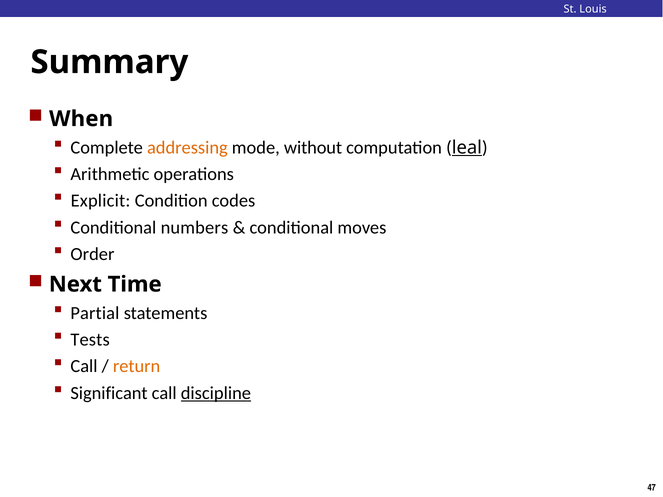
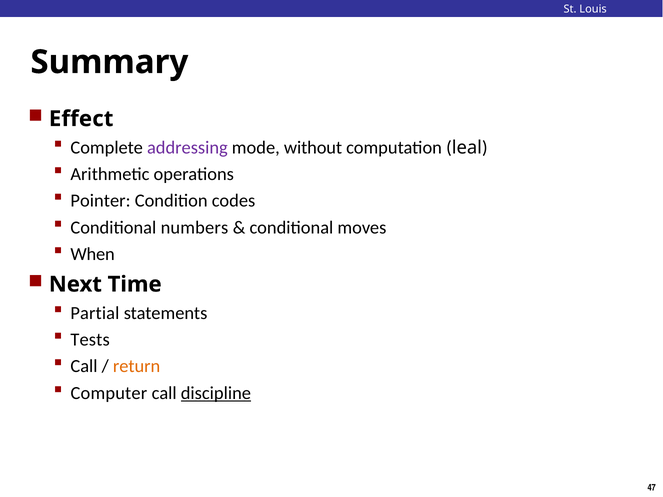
When: When -> Effect
addressing colour: orange -> purple
leal underline: present -> none
Explicit: Explicit -> Pointer
Order: Order -> When
Significant: Significant -> Computer
